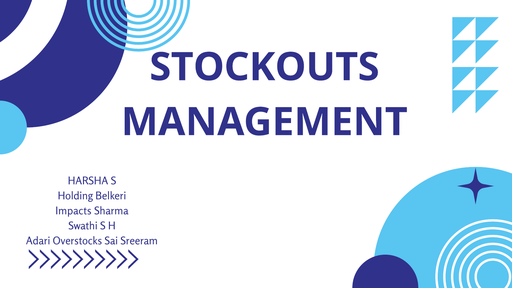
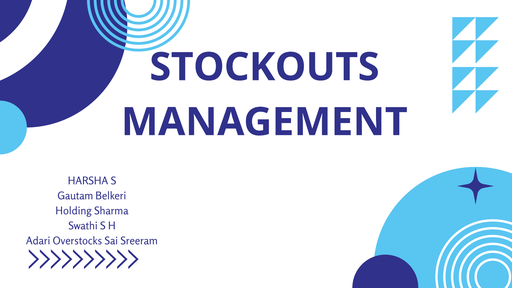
Holding: Holding -> Gautam
Impacts: Impacts -> Holding
